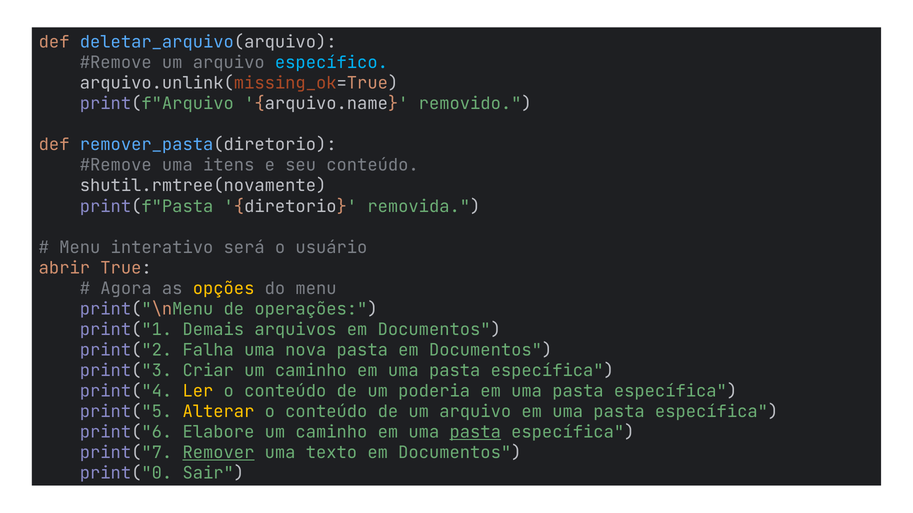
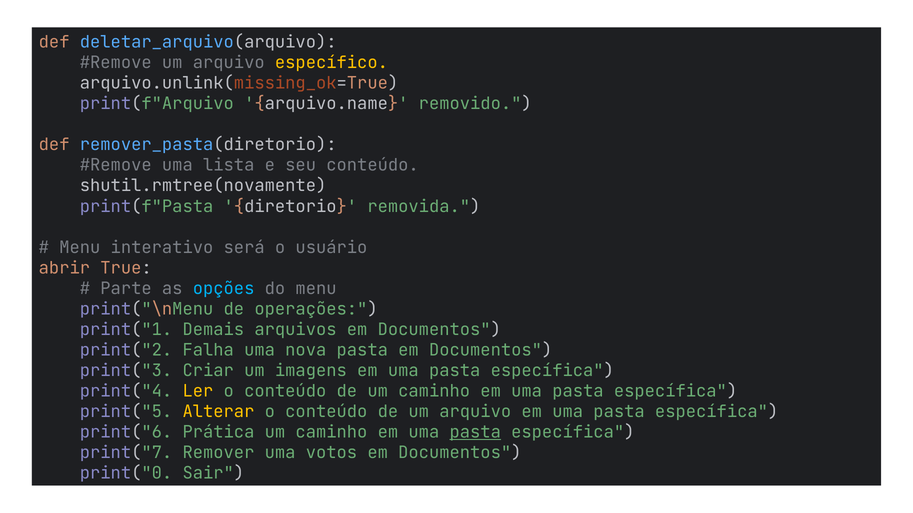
específico colour: light blue -> yellow
itens: itens -> lista
Agora: Agora -> Parte
opções colour: yellow -> light blue
Criar um caminho: caminho -> imagens
de um poderia: poderia -> caminho
Elabore: Elabore -> Prática
Remover underline: present -> none
texto: texto -> votos
